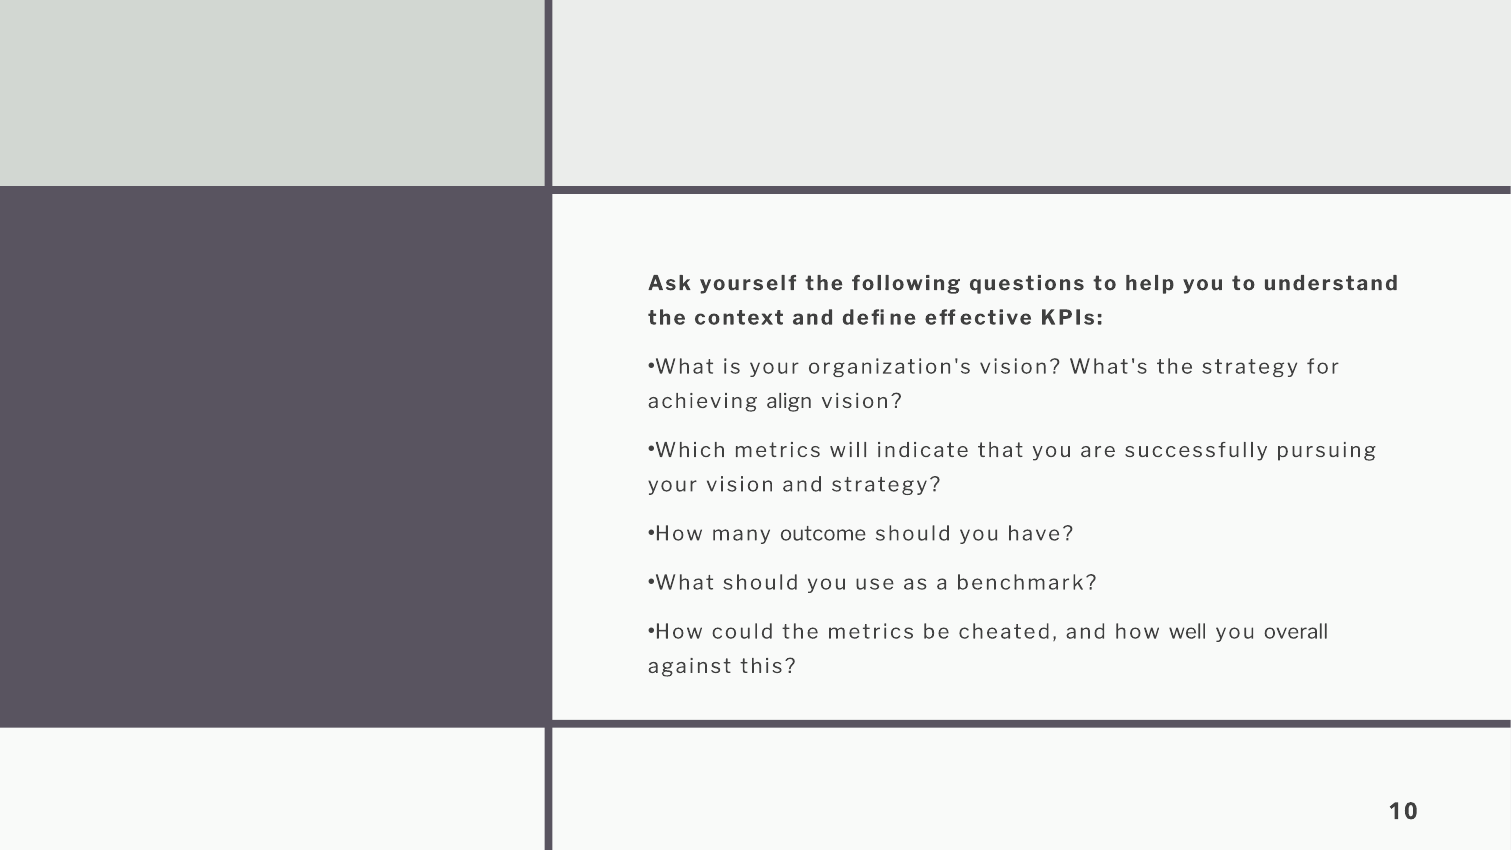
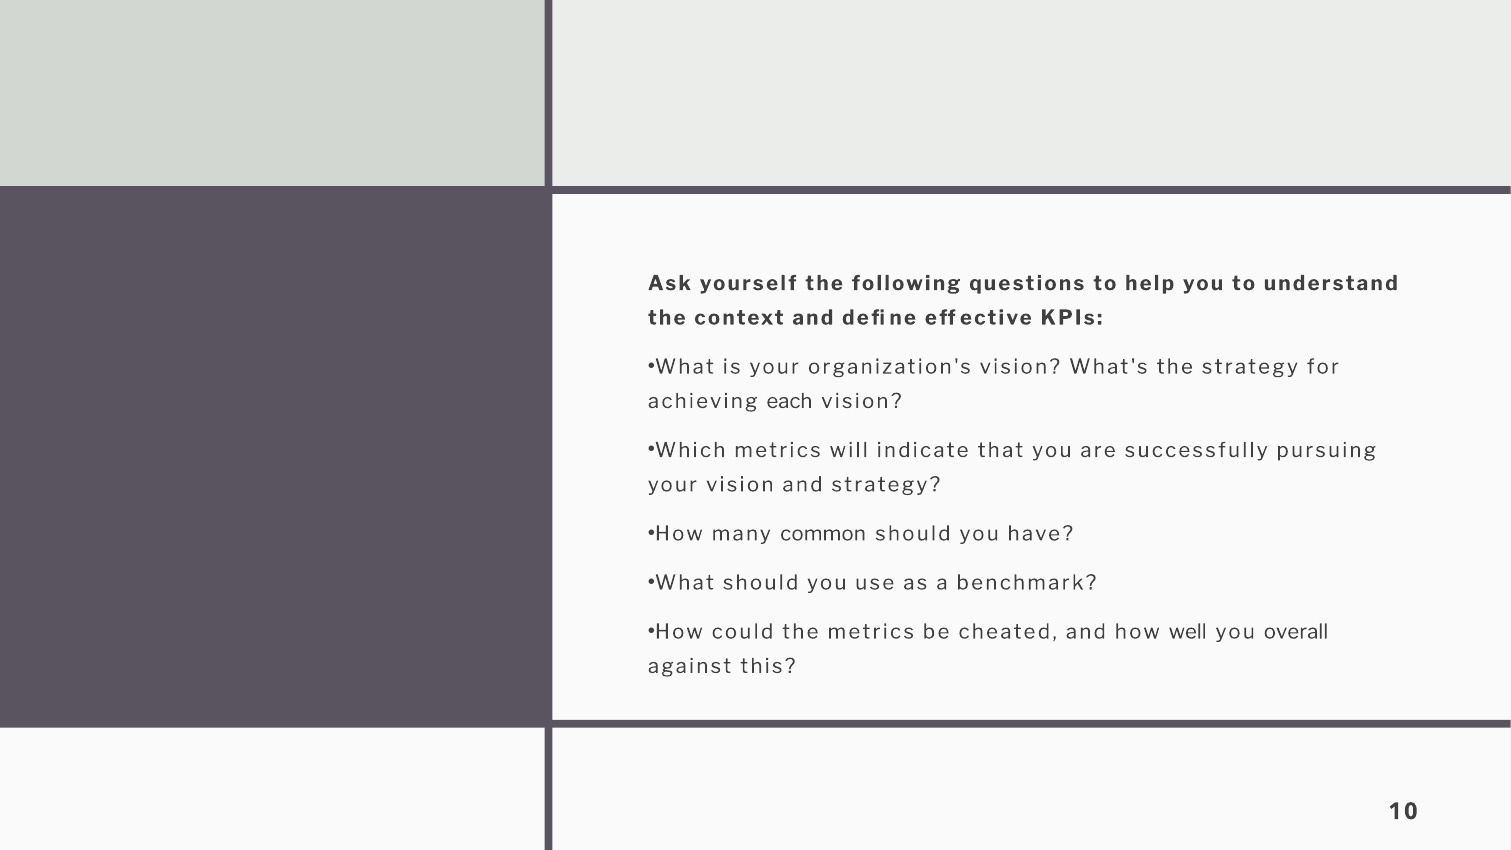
align: align -> each
outcome: outcome -> common
